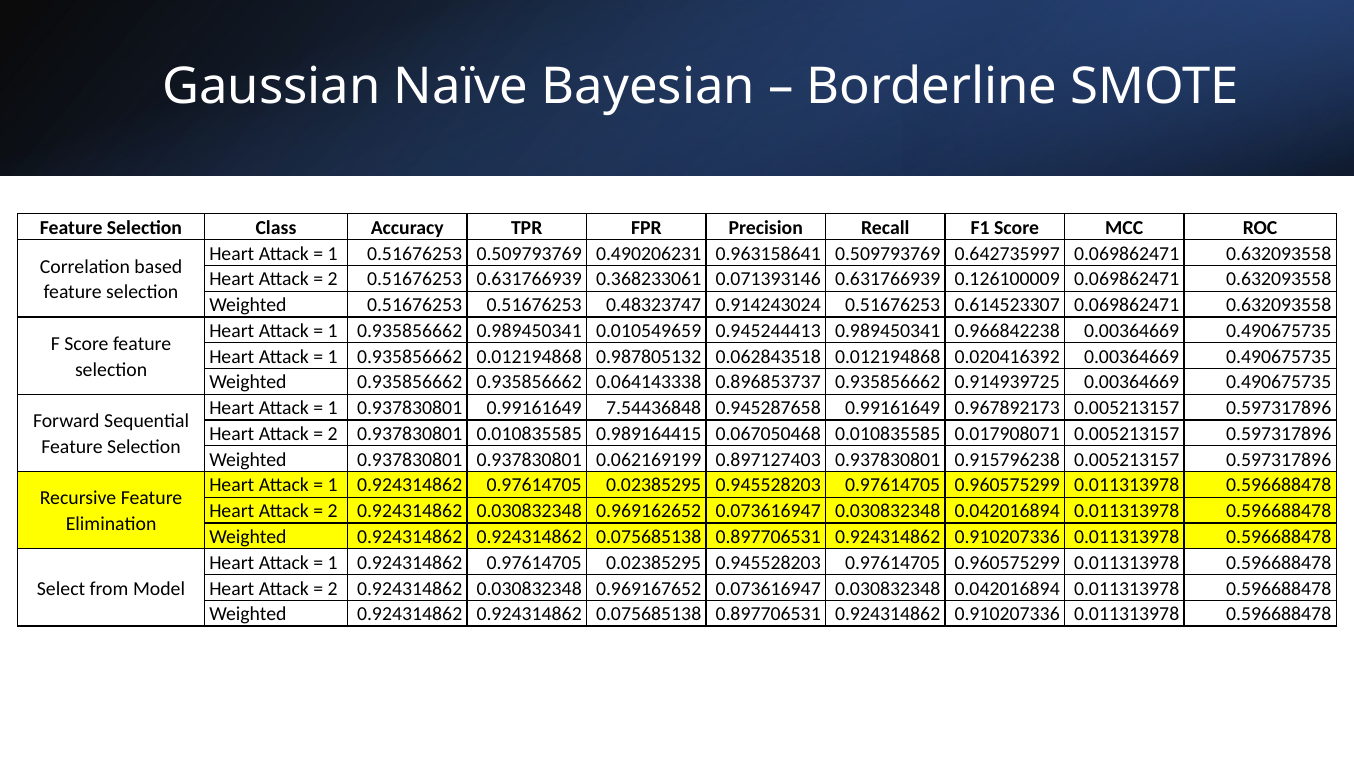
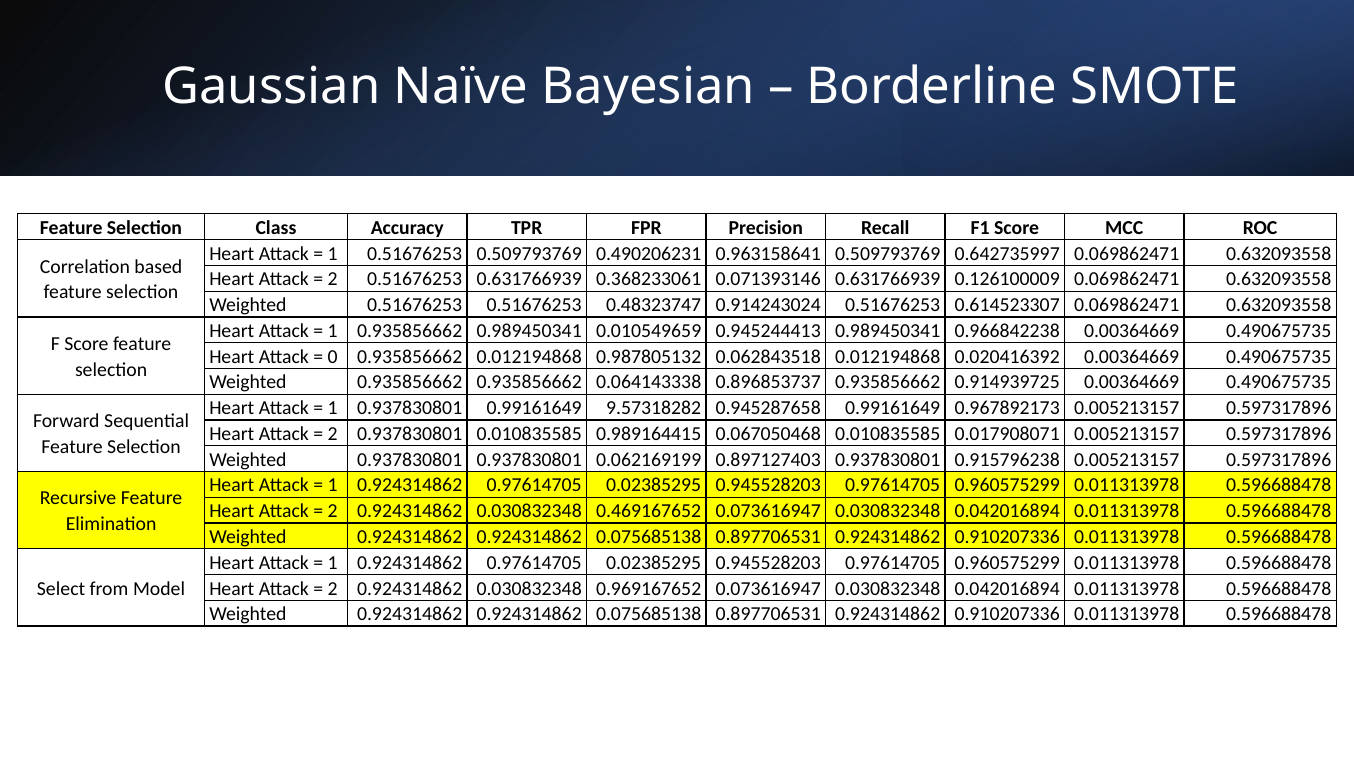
1 at (333, 357): 1 -> 0
7.54436848: 7.54436848 -> 9.57318282
0.969162652: 0.969162652 -> 0.469167652
